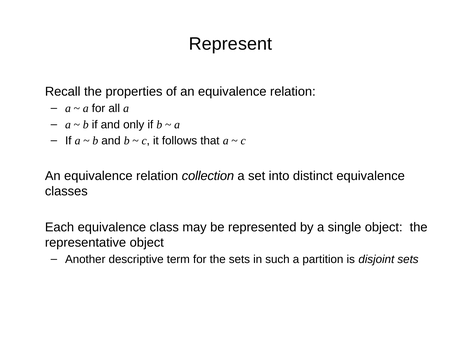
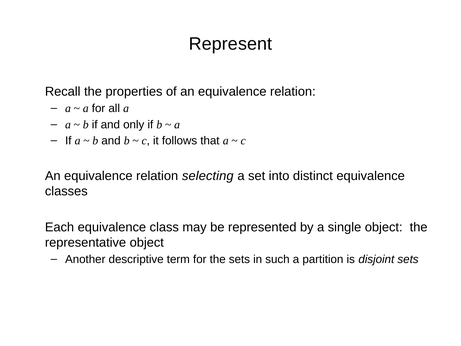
collection: collection -> selecting
